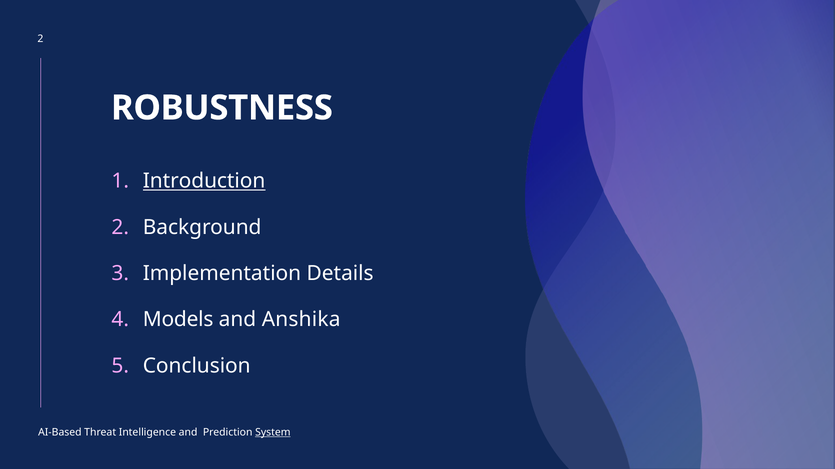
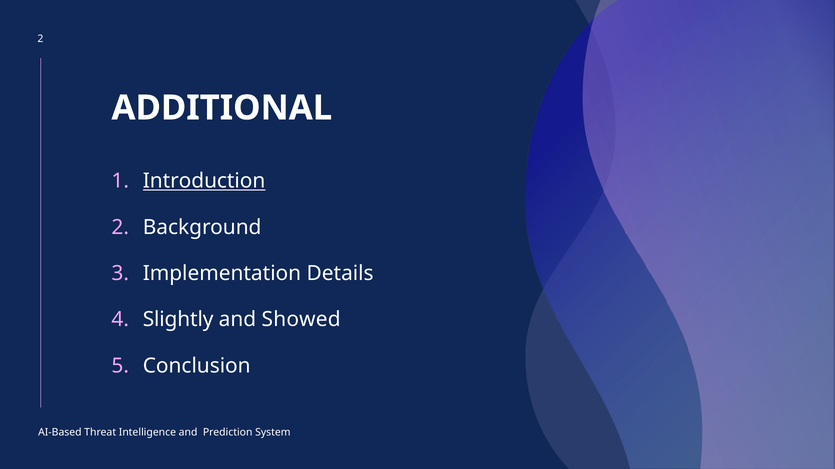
ROBUSTNESS: ROBUSTNESS -> ADDITIONAL
Models: Models -> Slightly
Anshika: Anshika -> Showed
System underline: present -> none
